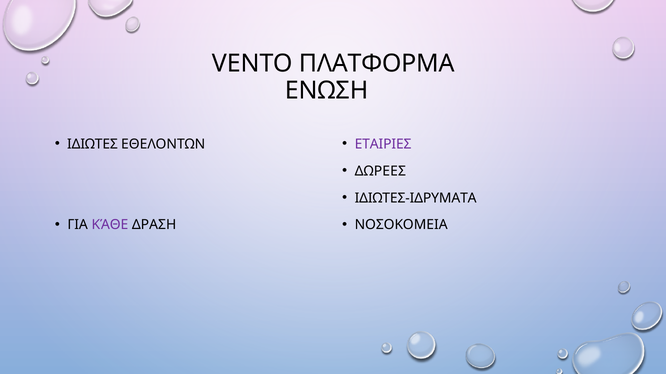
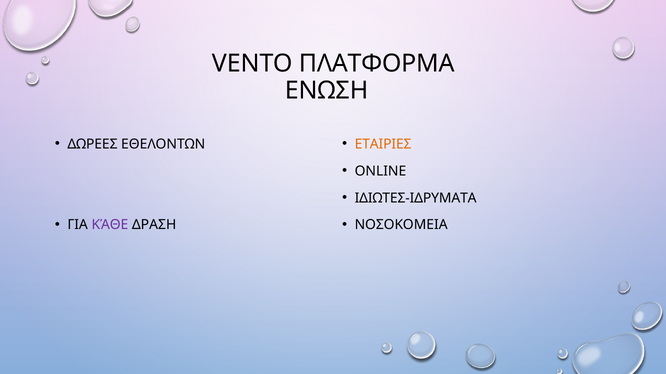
ΙΔΙΩΤΕΣ: ΙΔΙΩΤΕΣ -> ΔΩΡΕΕΣ
ΕΤΑΙΡΙΕΣ colour: purple -> orange
ΔΩΡΕΕΣ: ΔΩΡΕΕΣ -> ONLINE
